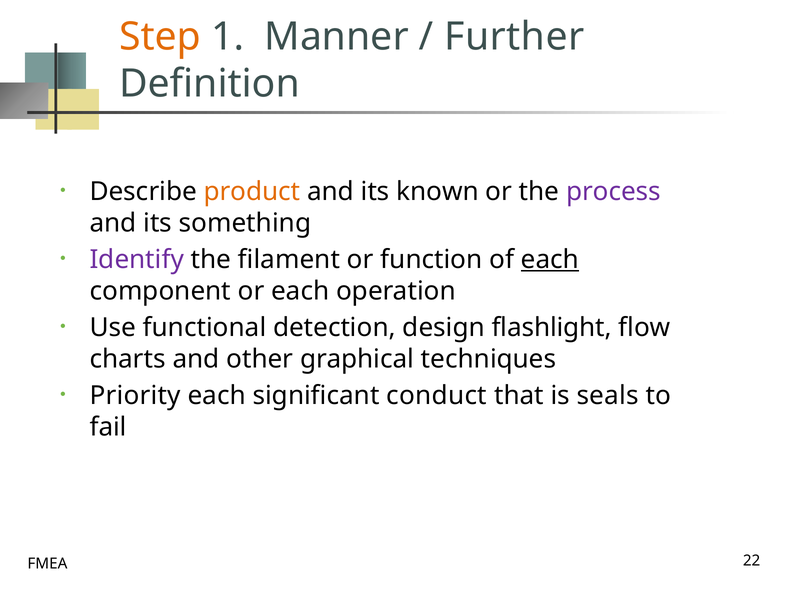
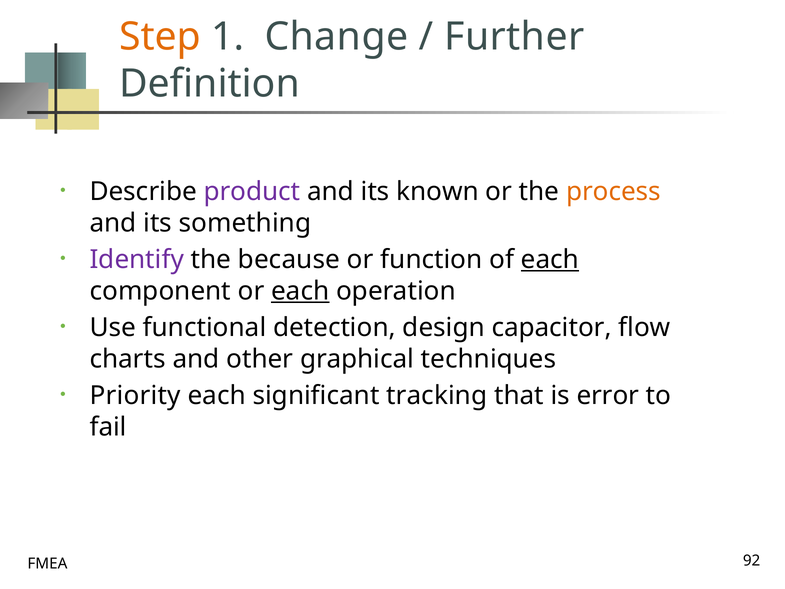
Manner: Manner -> Change
product colour: orange -> purple
process colour: purple -> orange
filament: filament -> because
each at (300, 291) underline: none -> present
flashlight: flashlight -> capacitor
conduct: conduct -> tracking
seals: seals -> error
22: 22 -> 92
